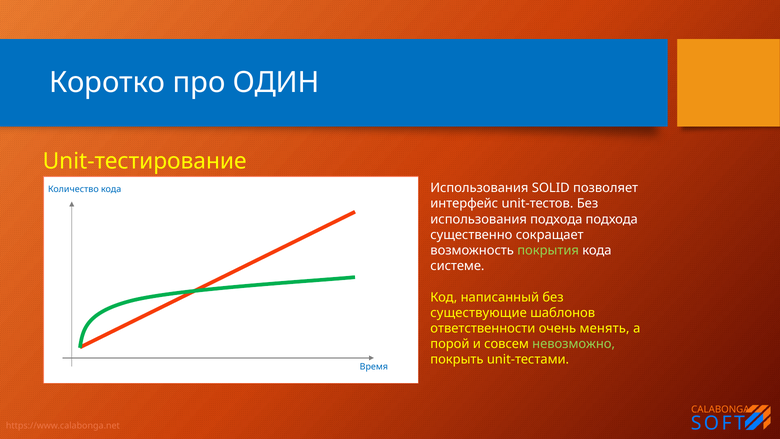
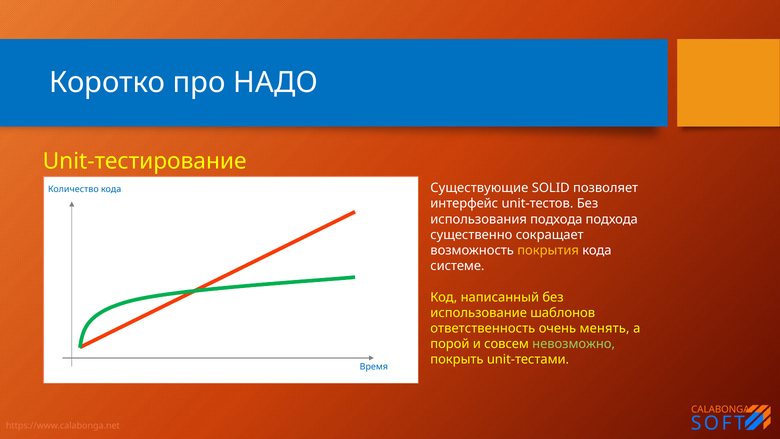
ОДИН: ОДИН -> НАДО
Использования at (479, 188): Использования -> Существующие
покрытия colour: light green -> yellow
существующие: существующие -> использование
ответственности: ответственности -> ответственность
